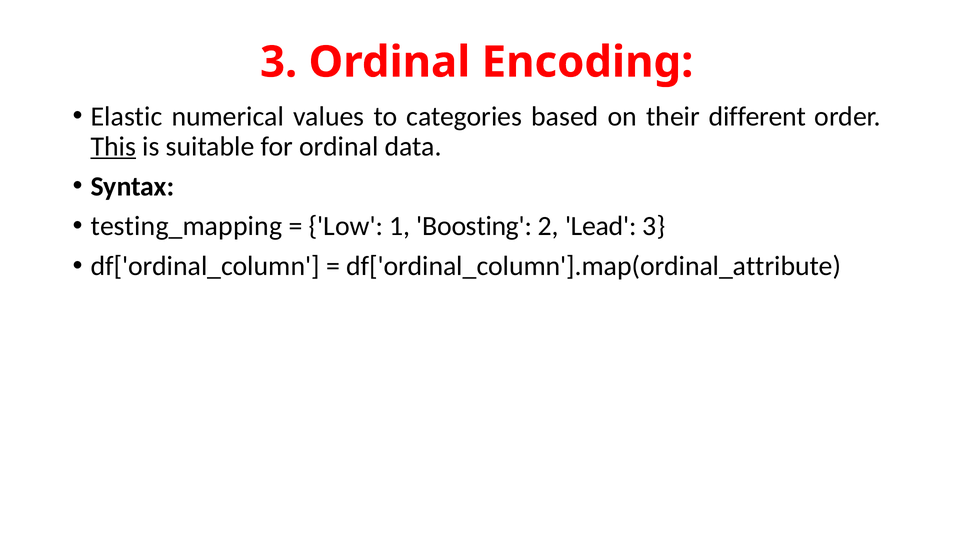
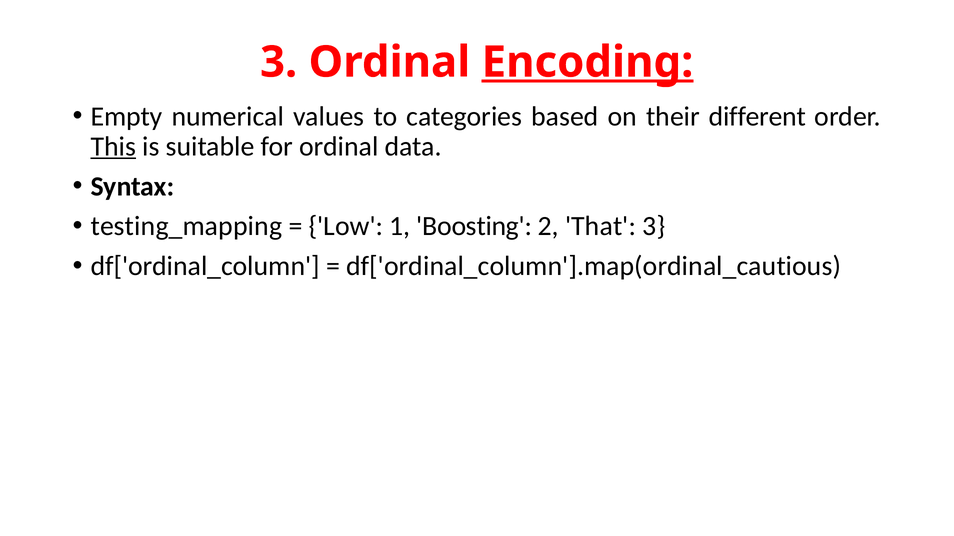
Encoding underline: none -> present
Elastic: Elastic -> Empty
Lead: Lead -> That
df['ordinal_column'].map(ordinal_attribute: df['ordinal_column'].map(ordinal_attribute -> df['ordinal_column'].map(ordinal_cautious
